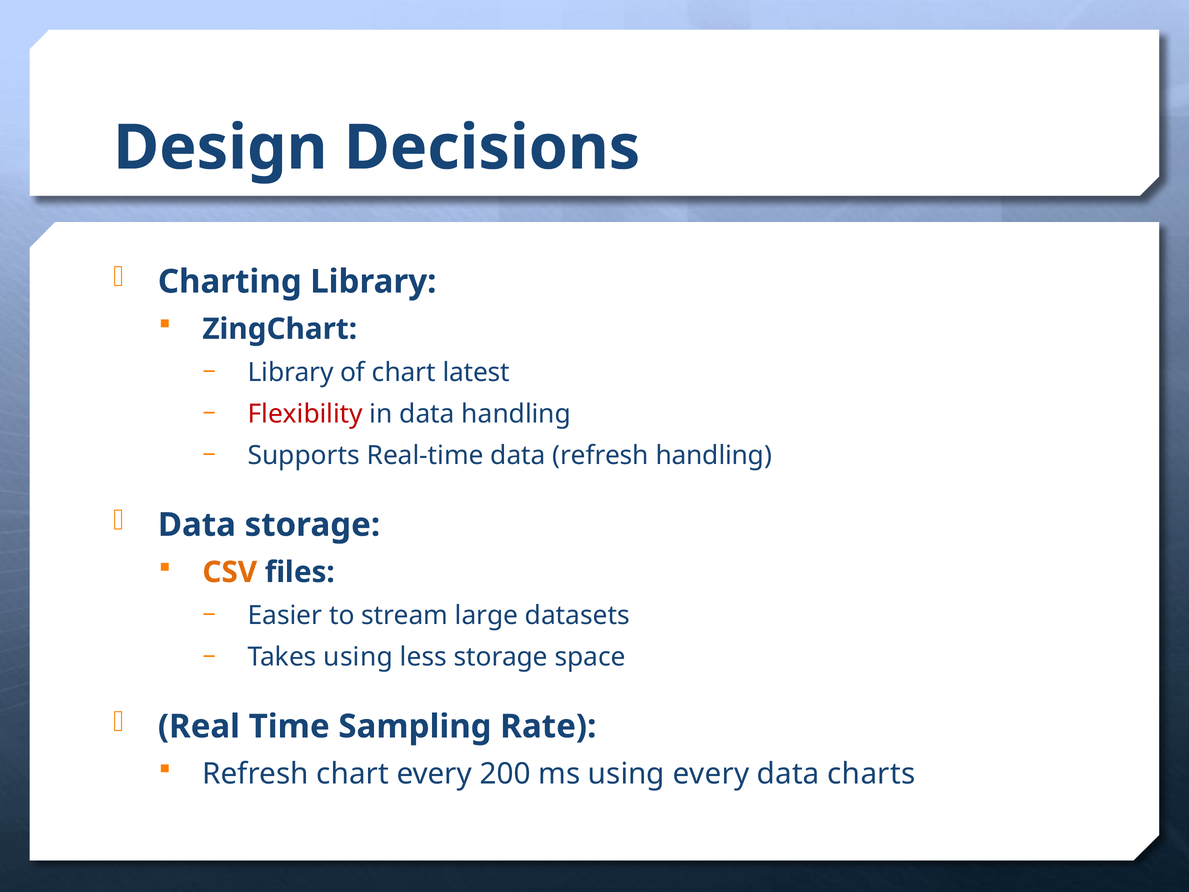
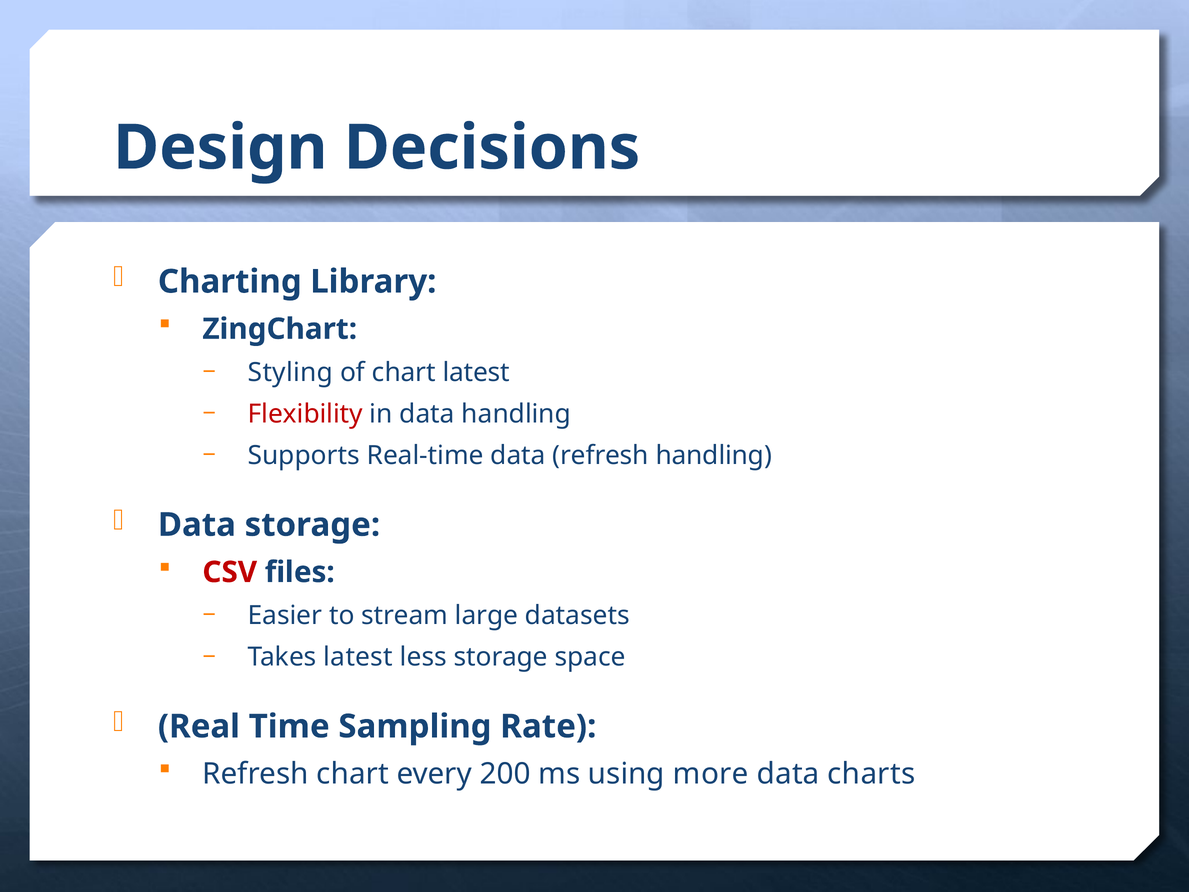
Library at (291, 372): Library -> Styling
CSV colour: orange -> red
Takes using: using -> latest
using every: every -> more
